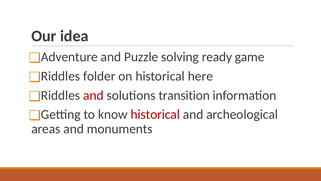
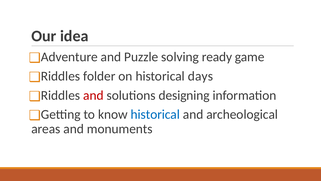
here: here -> days
transition: transition -> designing
historical at (155, 114) colour: red -> blue
